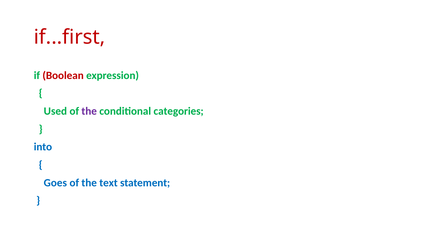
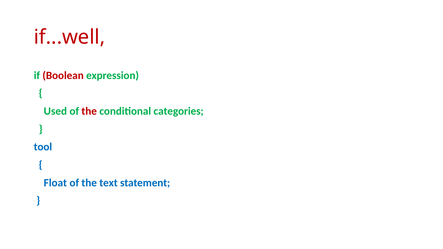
if...first: if...first -> if...well
the at (89, 111) colour: purple -> red
into: into -> tool
Goes: Goes -> Float
